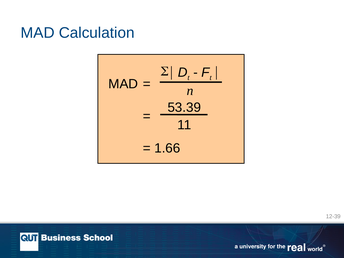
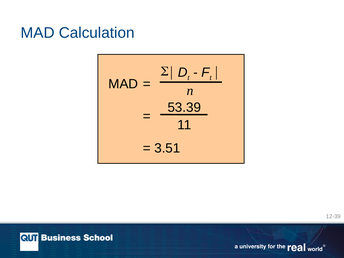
1.66: 1.66 -> 3.51
